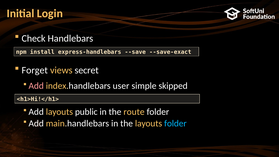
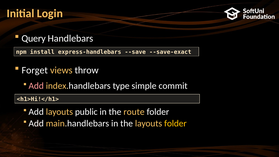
Check: Check -> Query
secret: secret -> throw
user: user -> type
skipped: skipped -> commit
folder at (175, 123) colour: light blue -> yellow
